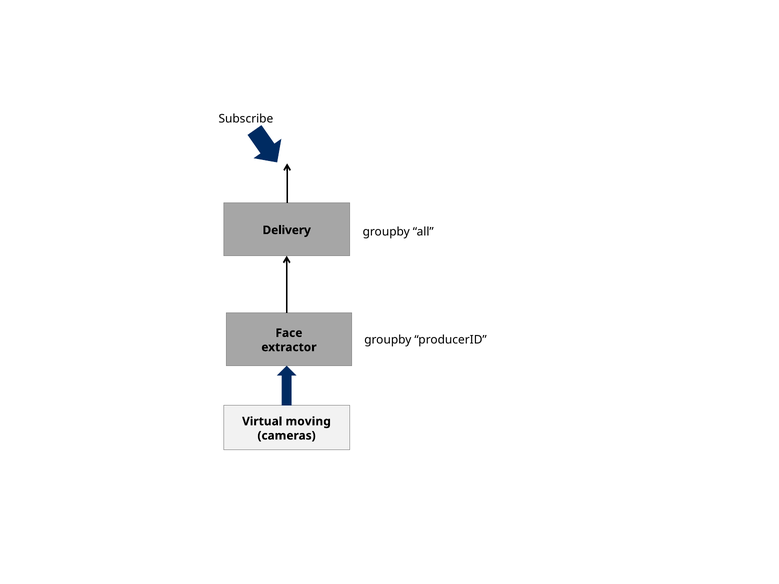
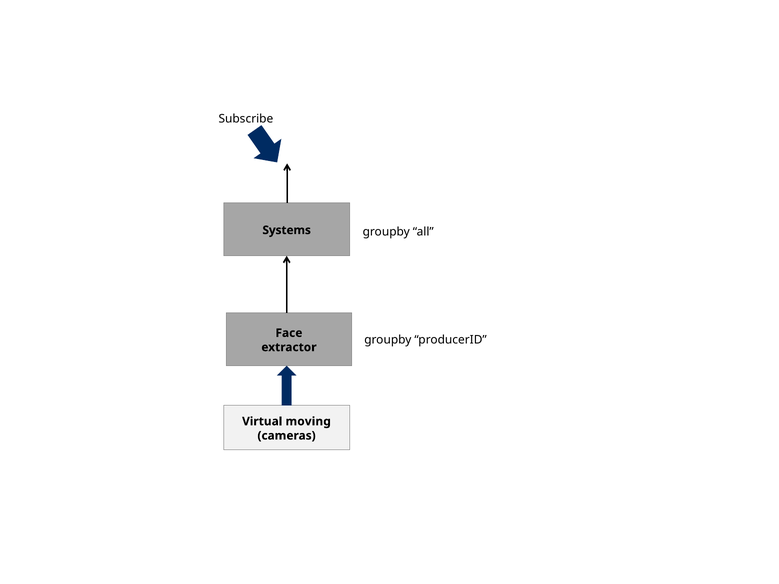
Delivery: Delivery -> Systems
